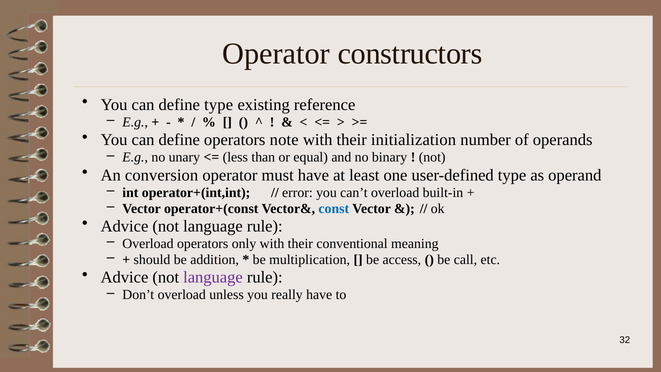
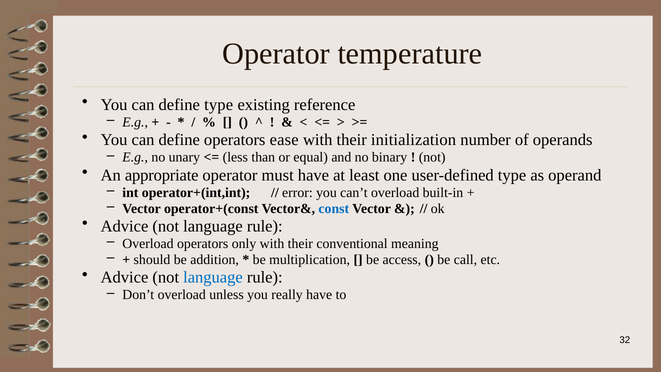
constructors: constructors -> temperature
note: note -> ease
conversion: conversion -> appropriate
language at (213, 277) colour: purple -> blue
